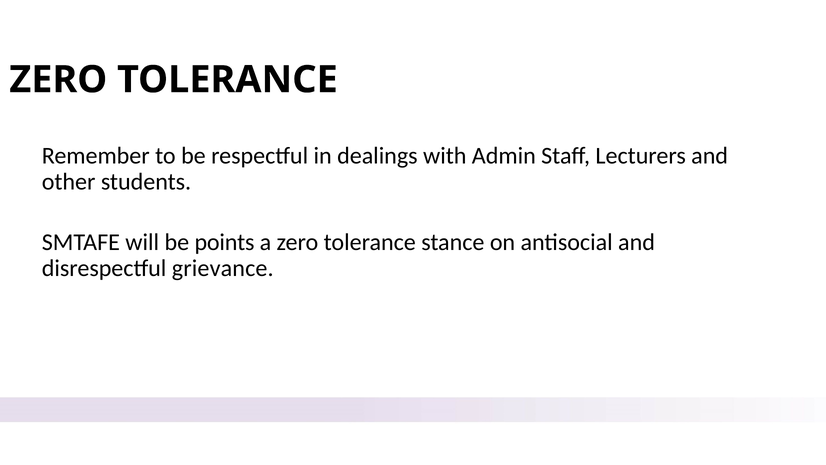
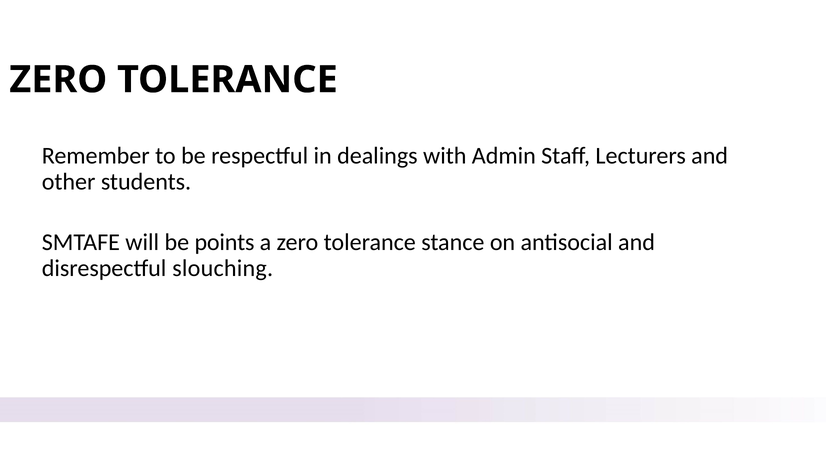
grievance: grievance -> slouching
